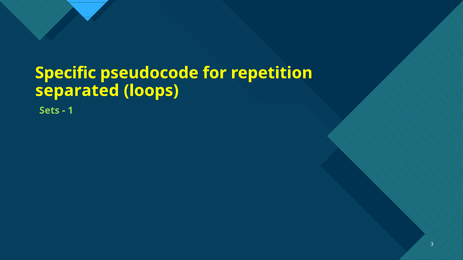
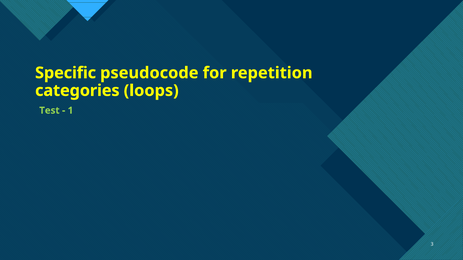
separated: separated -> categories
Sets: Sets -> Test
